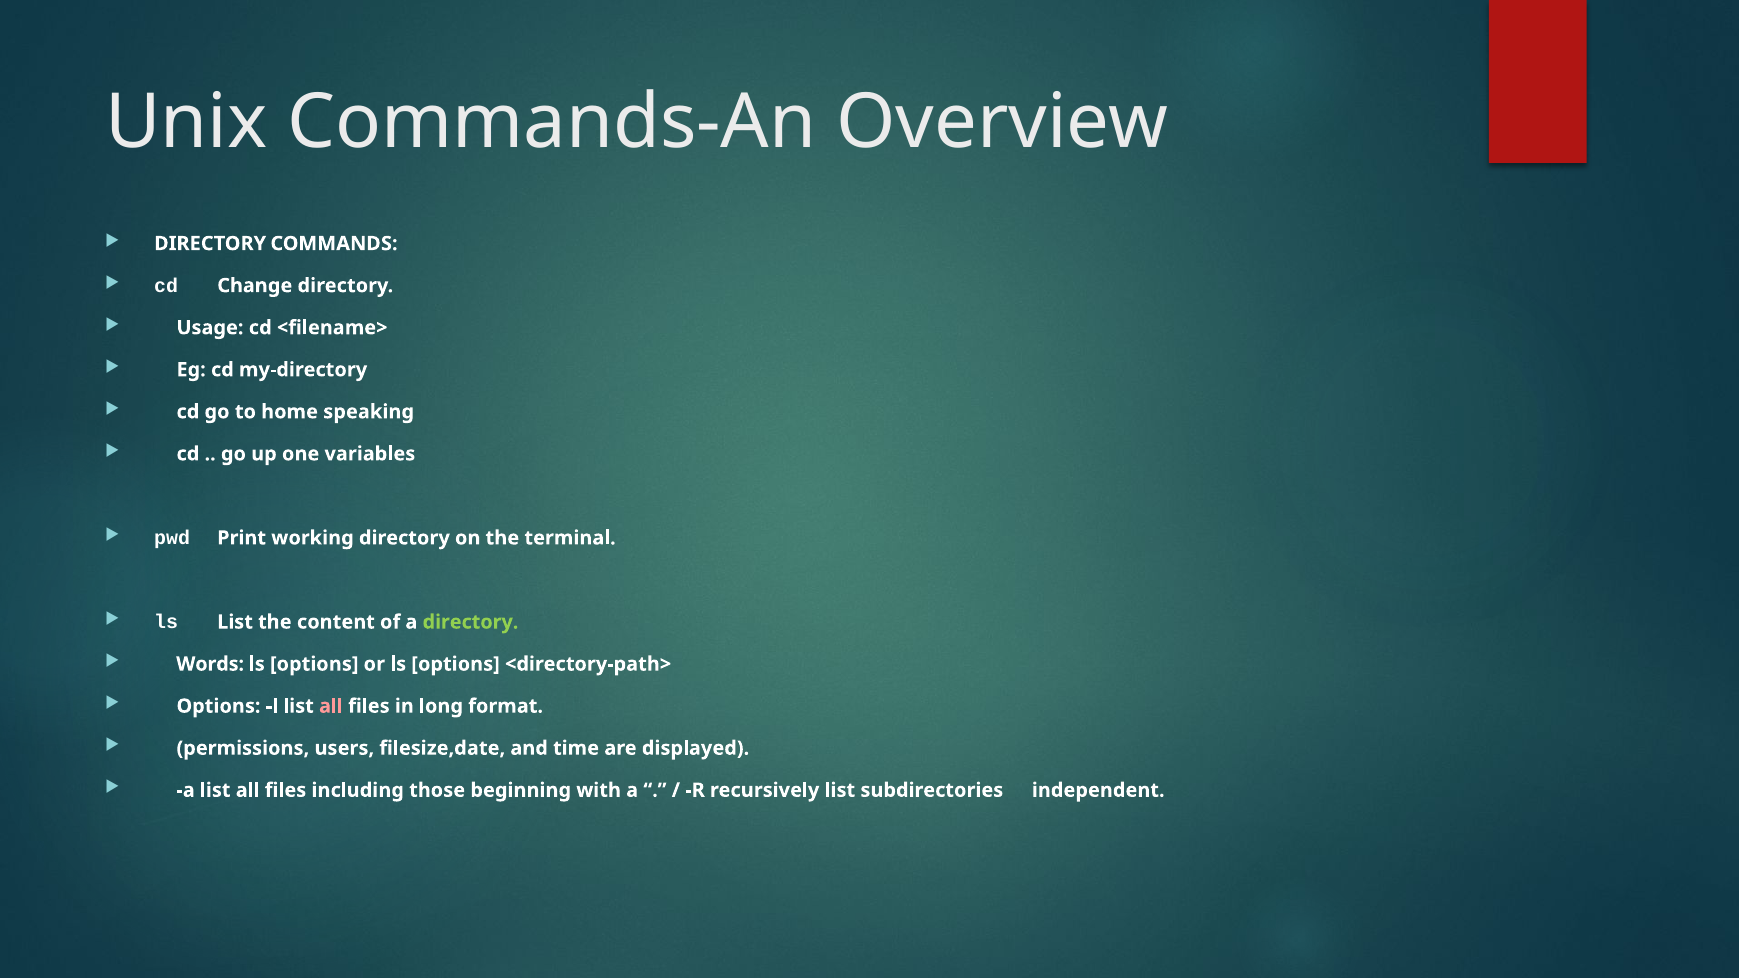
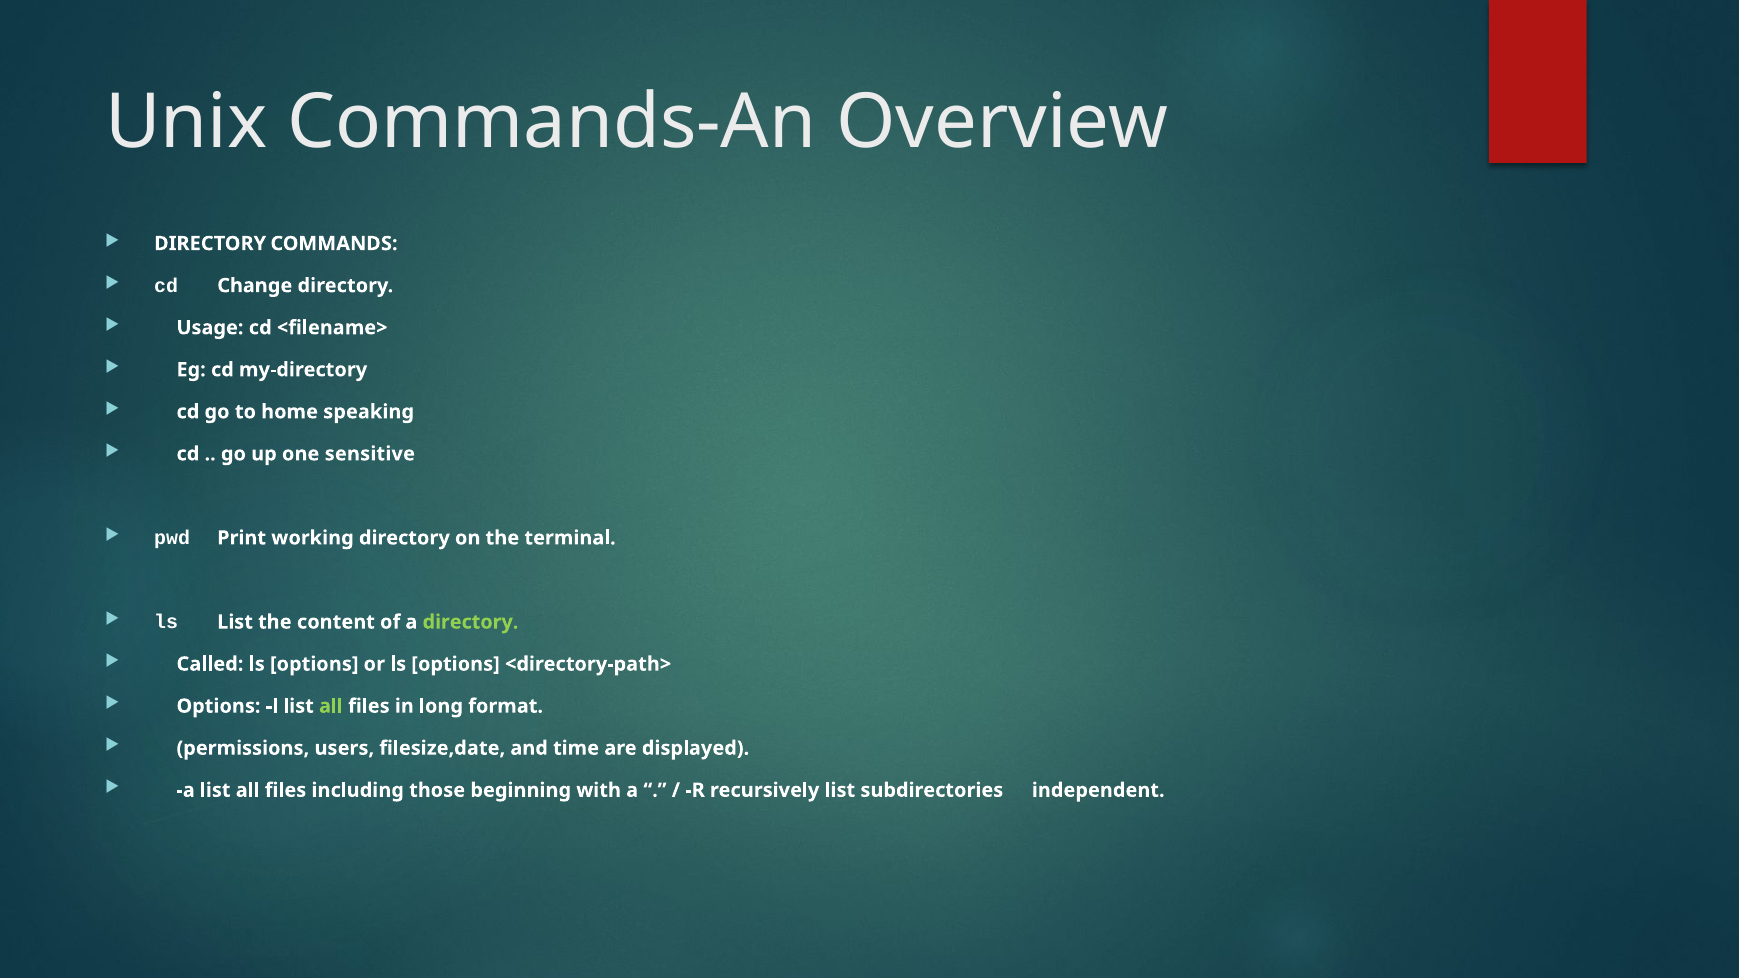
variables: variables -> sensitive
Words: Words -> Called
all at (331, 706) colour: pink -> light green
